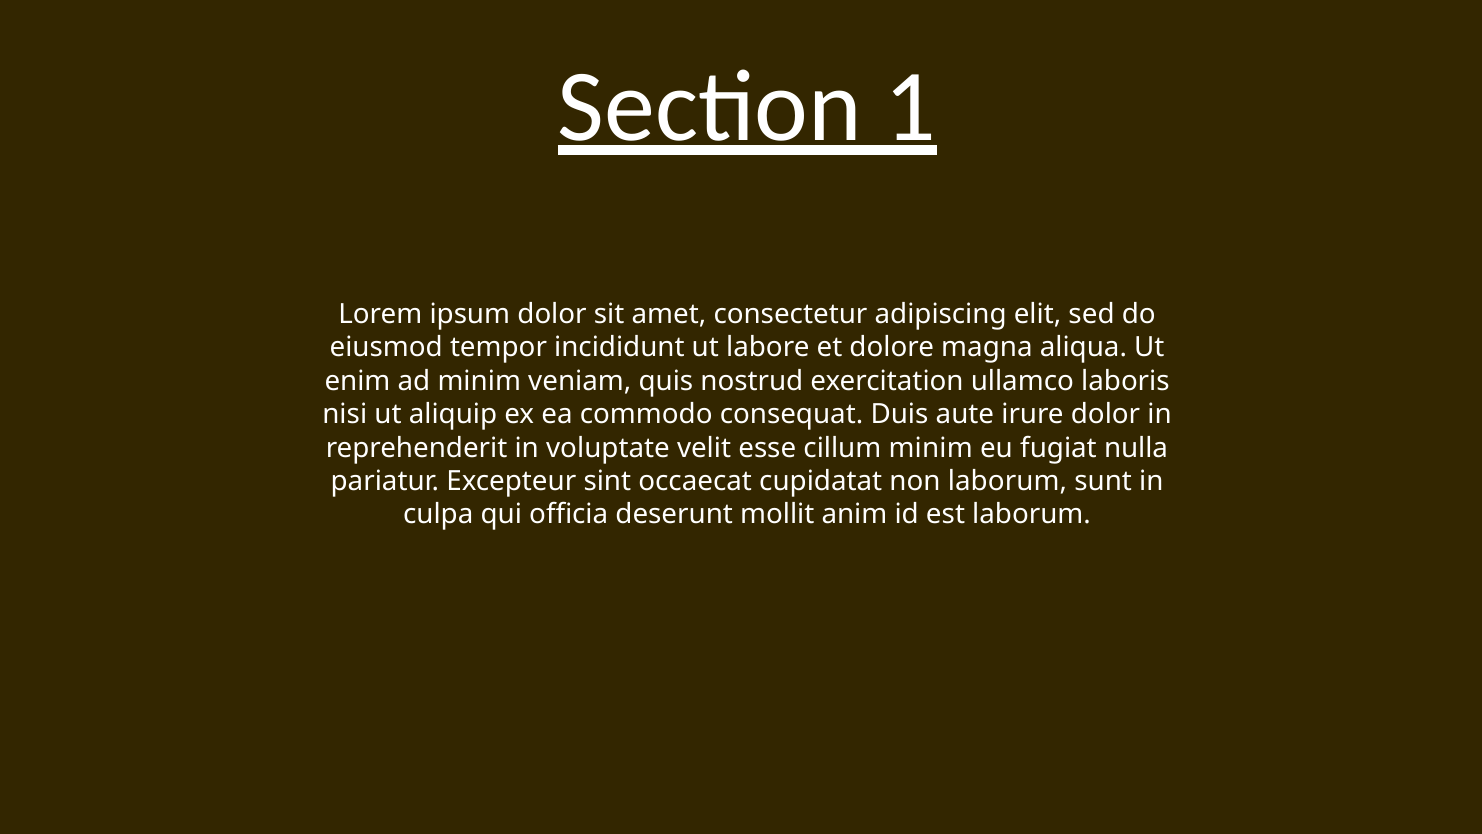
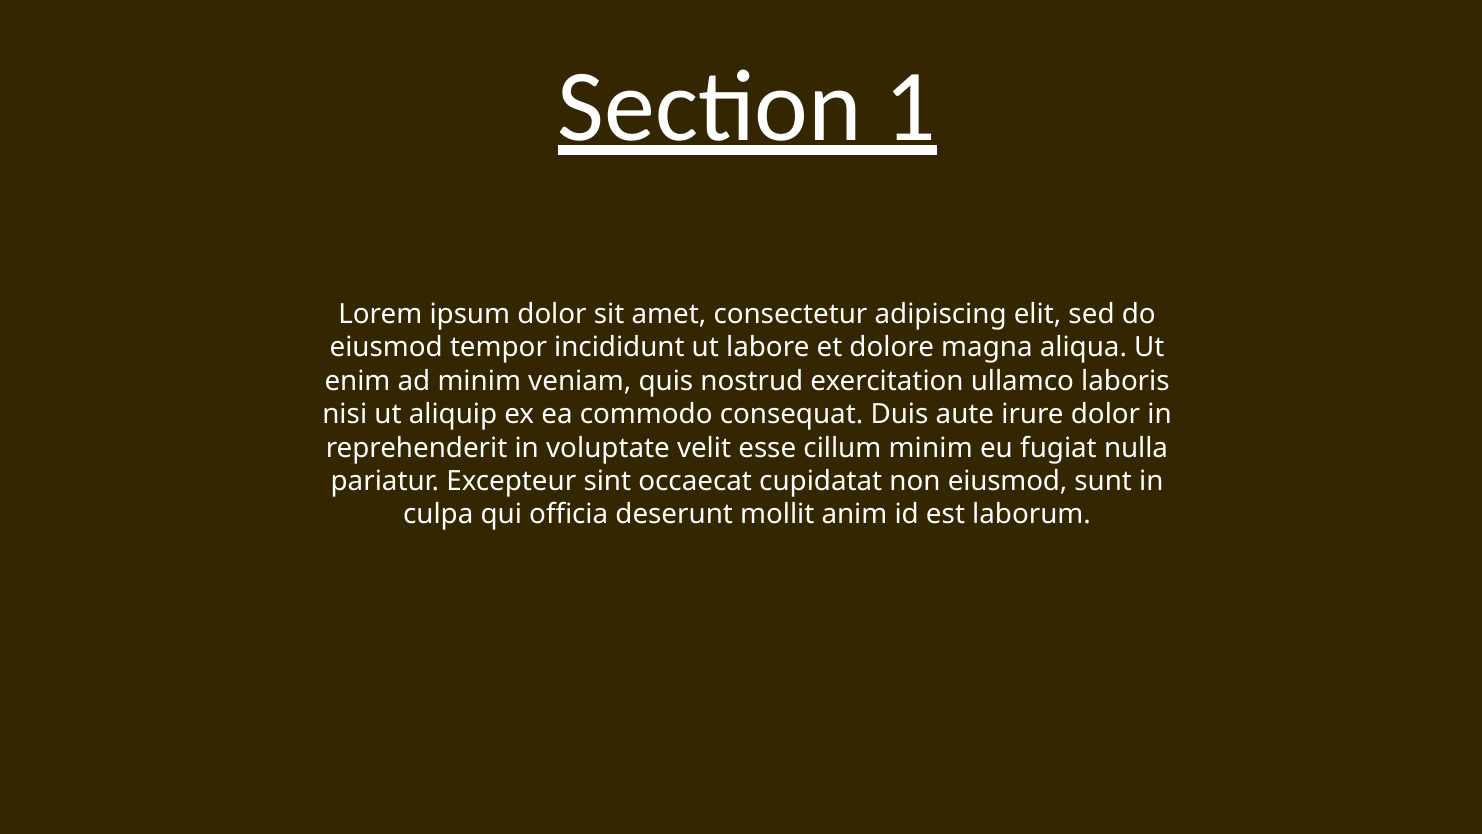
non laborum: laborum -> eiusmod
